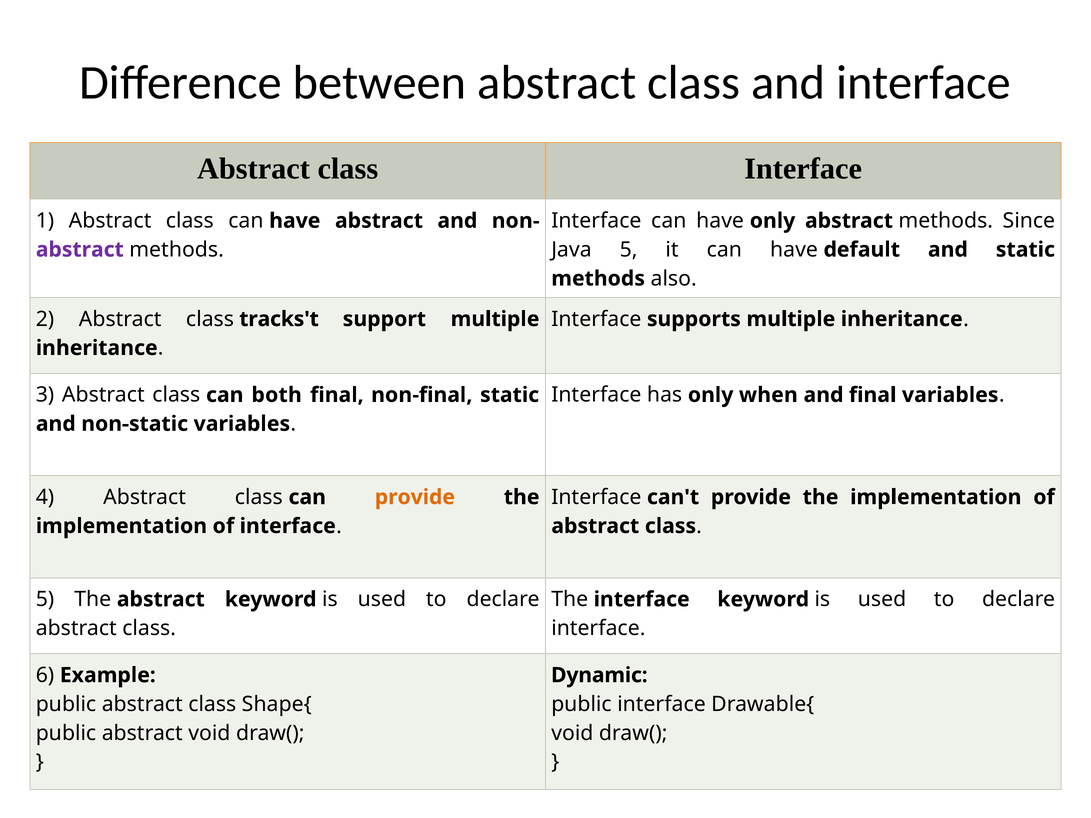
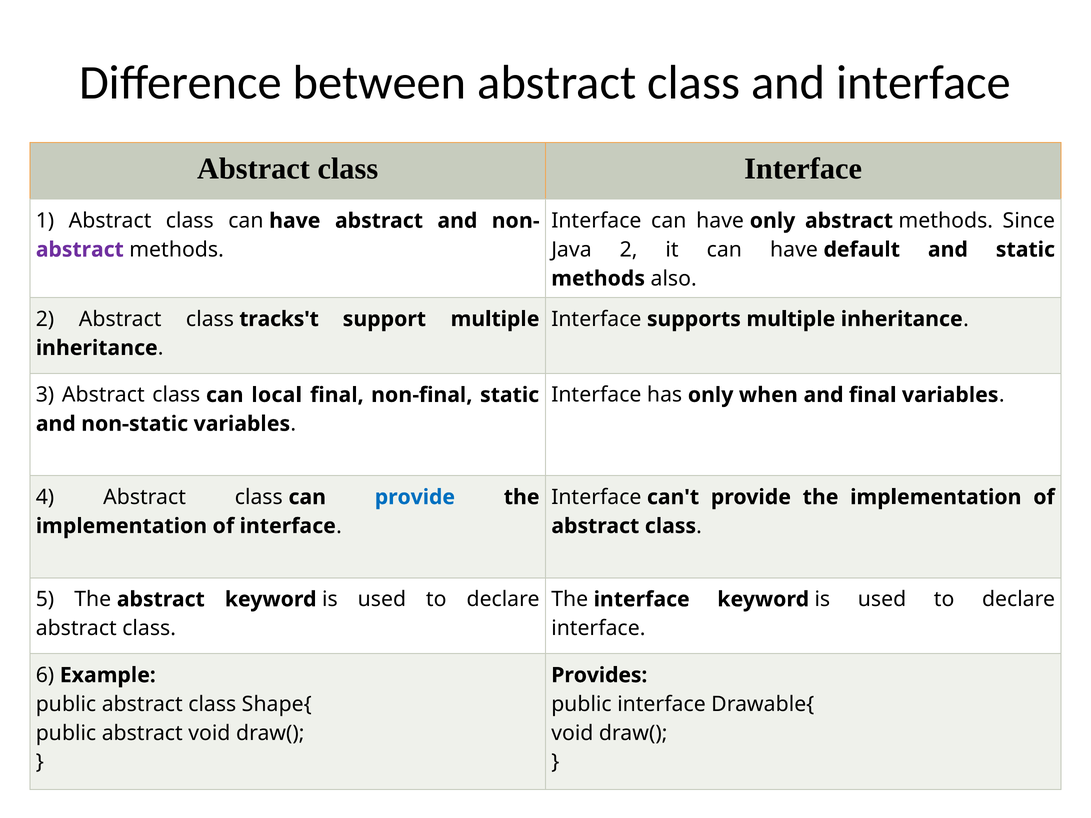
Java 5: 5 -> 2
both: both -> local
provide at (415, 497) colour: orange -> blue
Dynamic: Dynamic -> Provides
